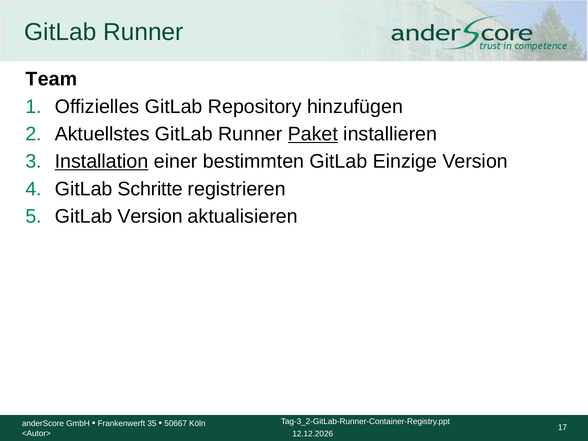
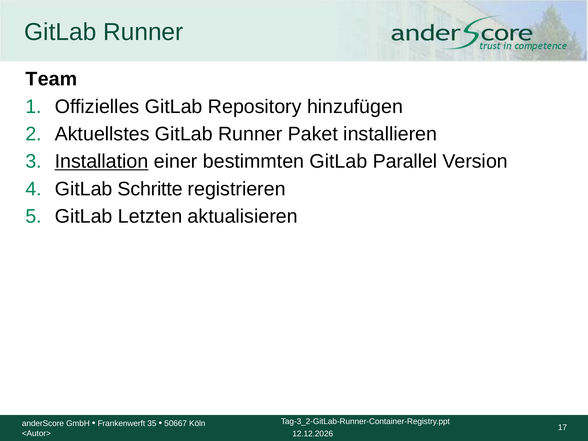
Paket underline: present -> none
Einzige: Einzige -> Parallel
GitLab Version: Version -> Letzten
